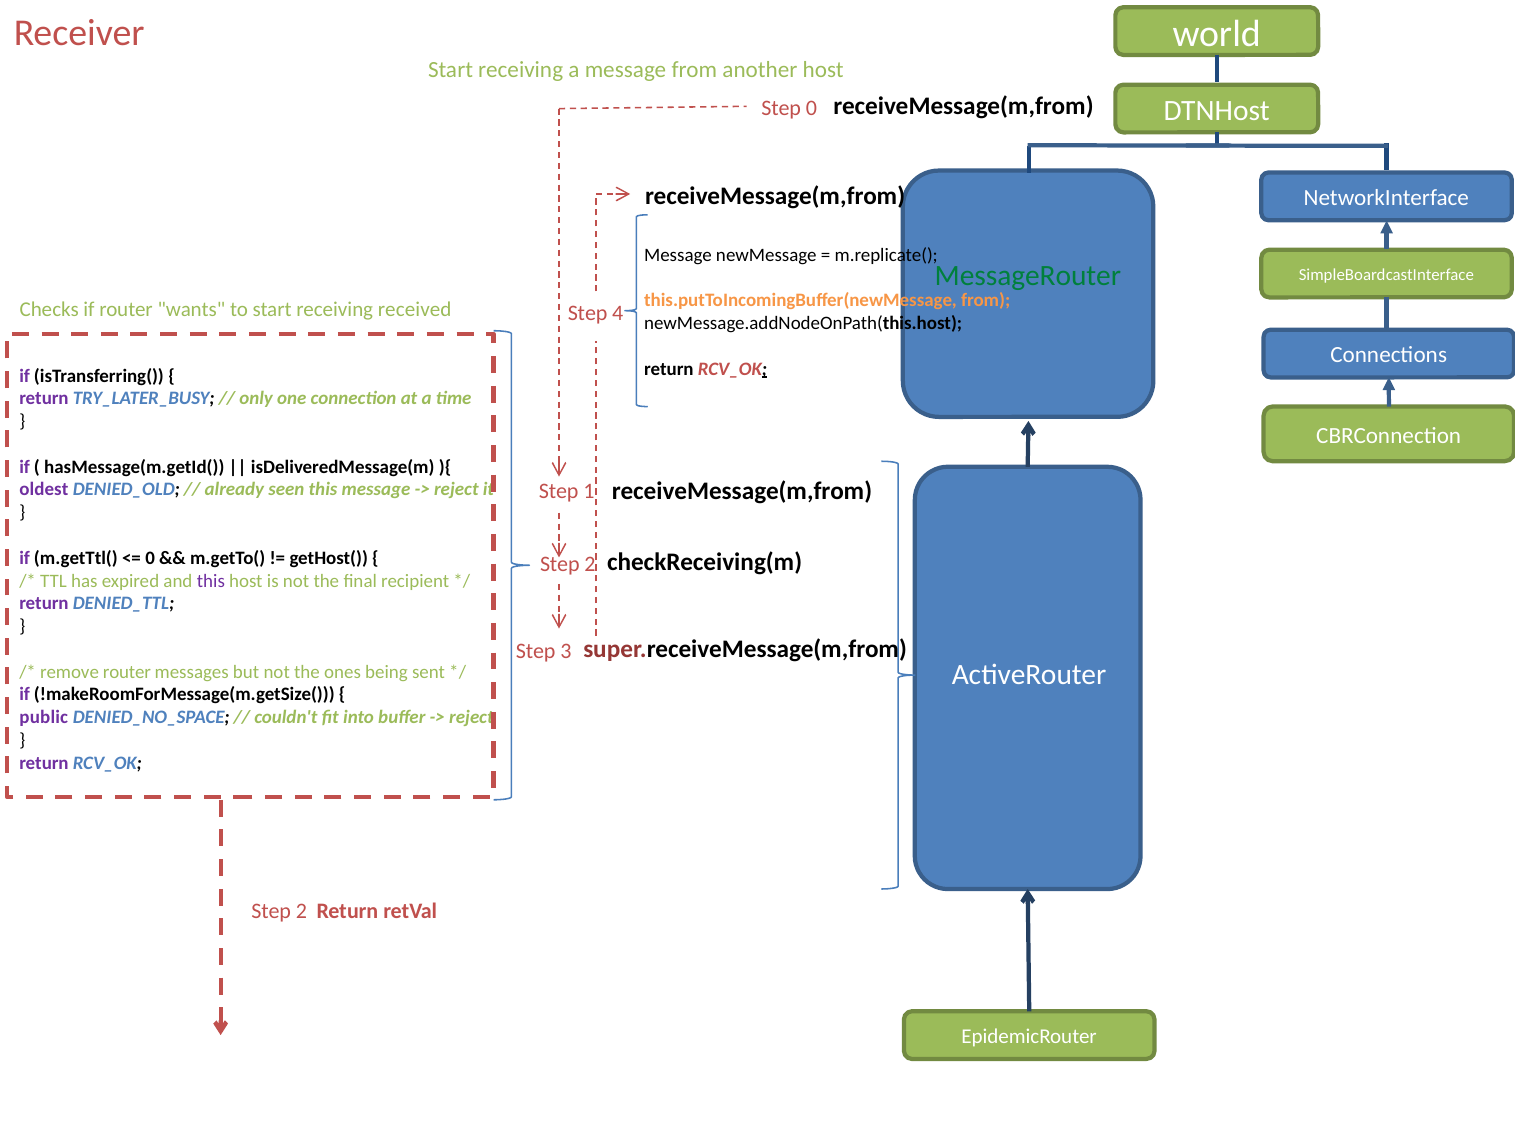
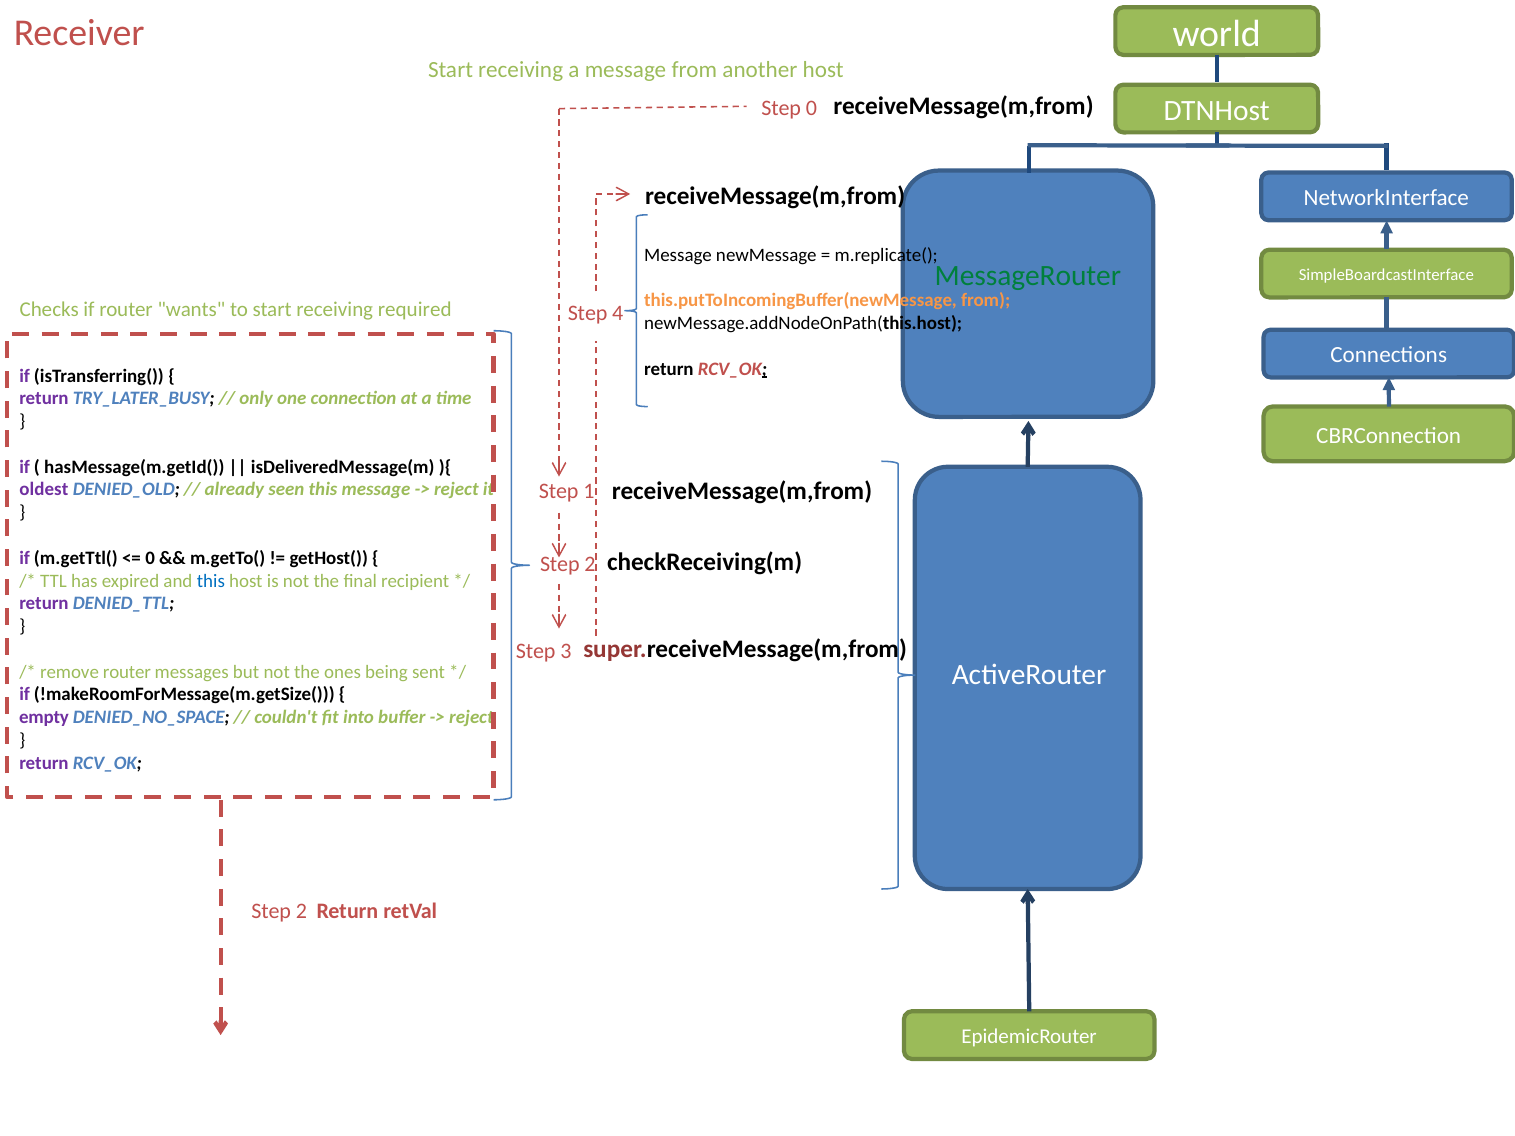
received: received -> required
this at (211, 581) colour: purple -> blue
public: public -> empty
